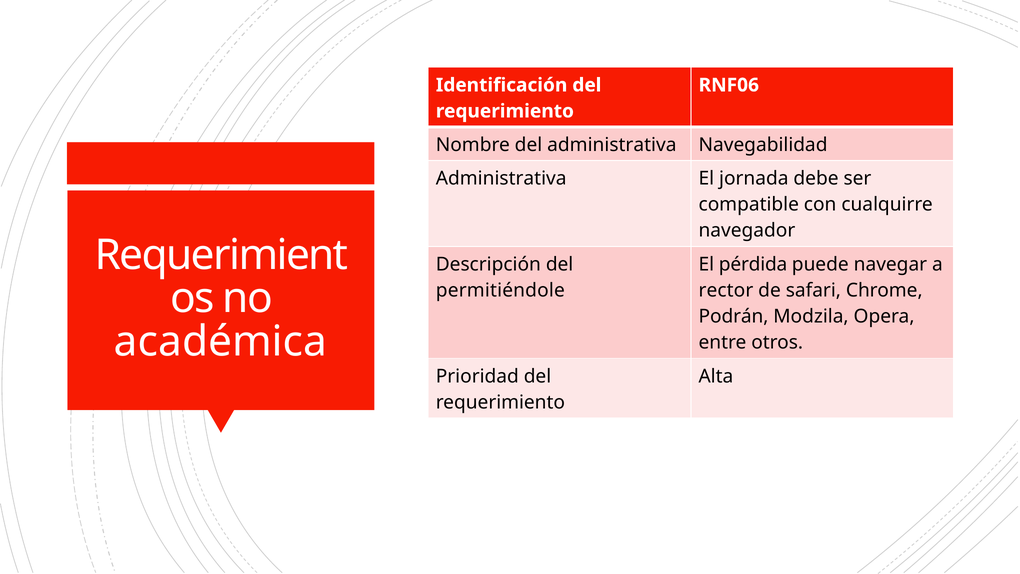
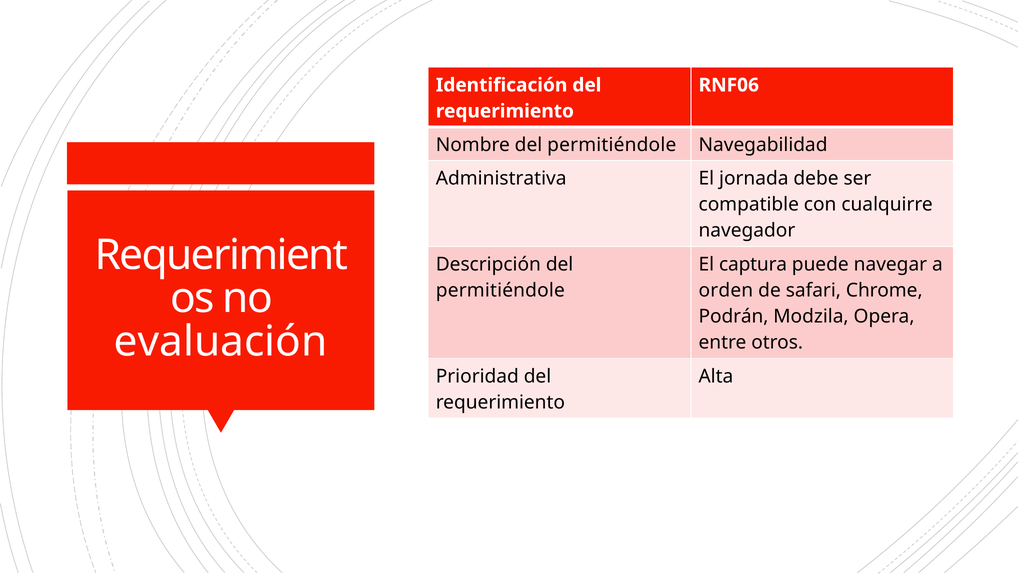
Nombre del administrativa: administrativa -> permitiéndole
pérdida: pérdida -> captura
rector: rector -> orden
académica: académica -> evaluación
